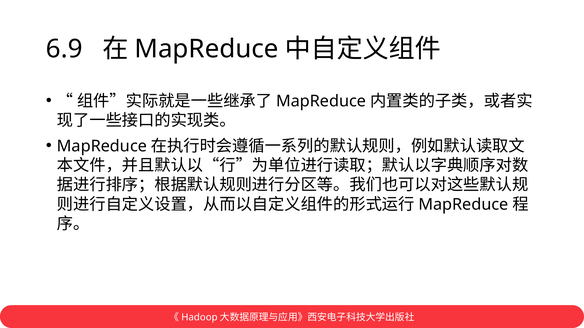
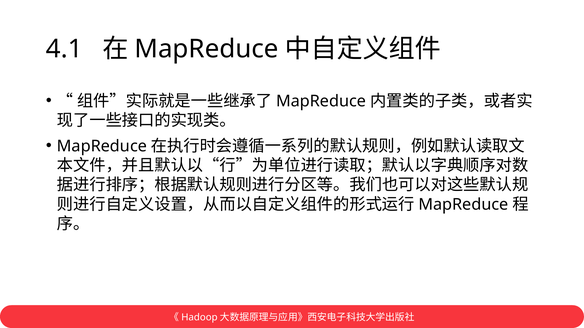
6.9: 6.9 -> 4.1
